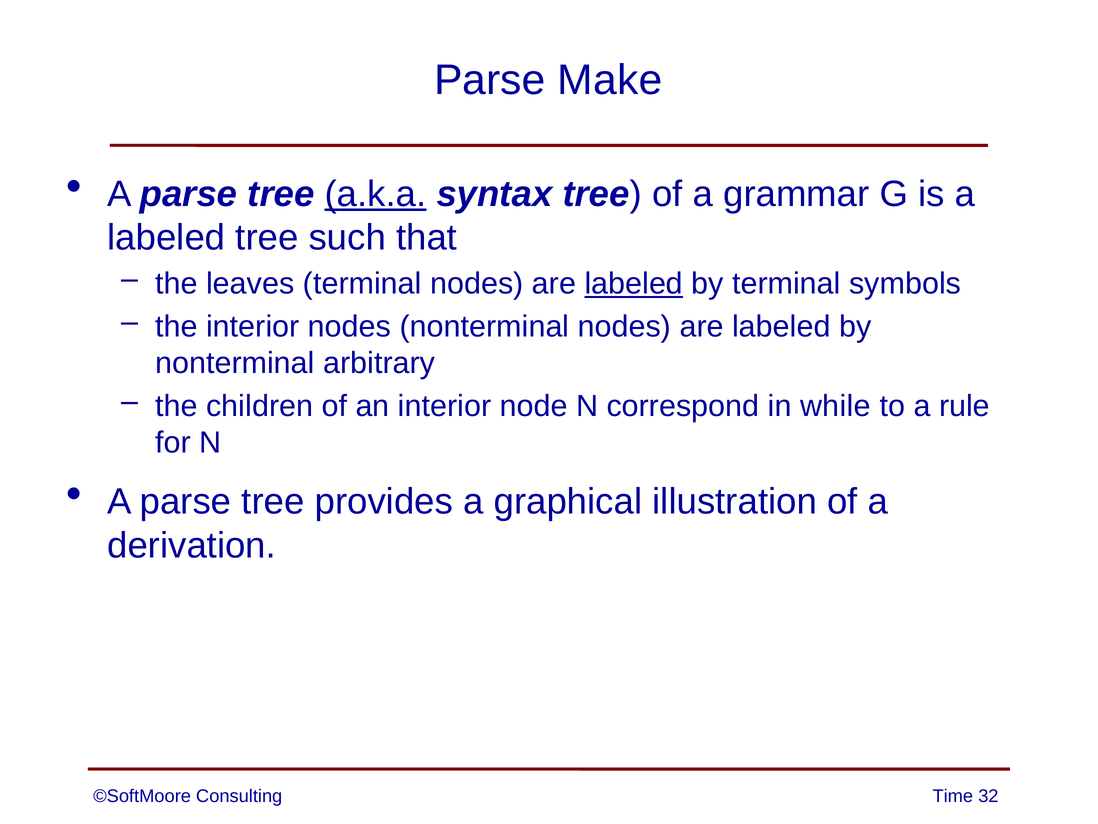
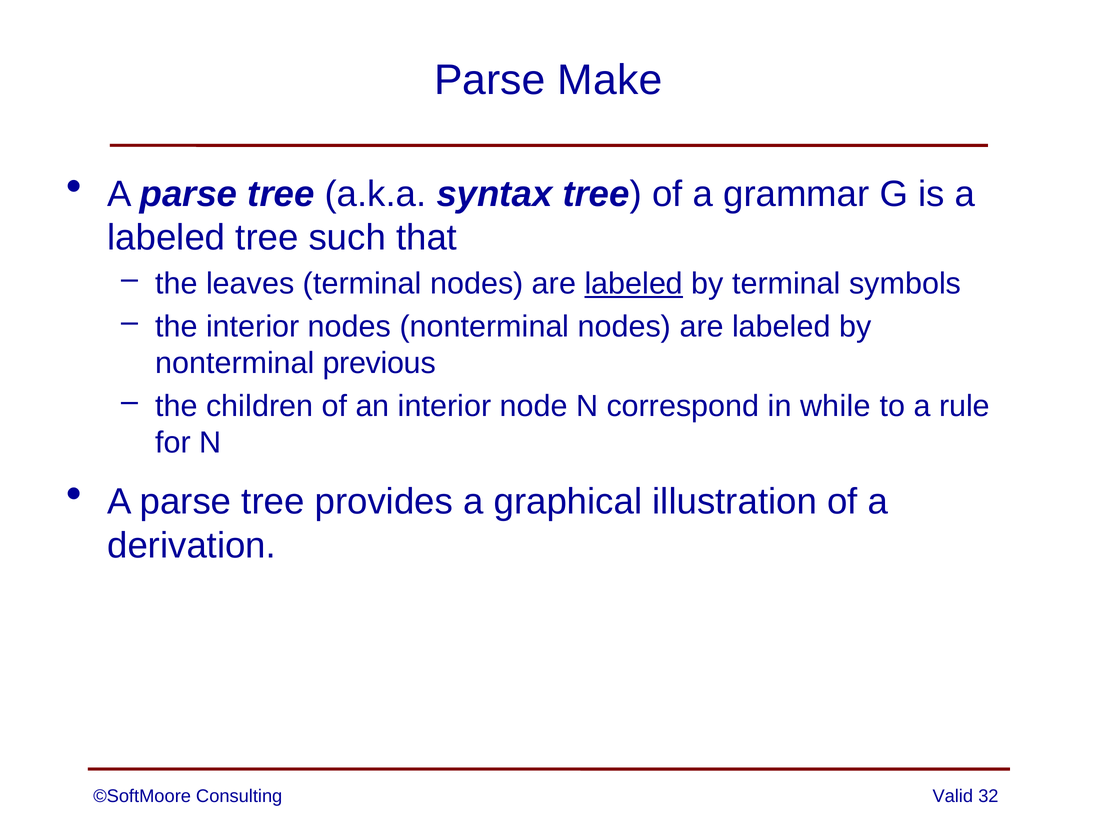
a.k.a underline: present -> none
arbitrary: arbitrary -> previous
Time: Time -> Valid
